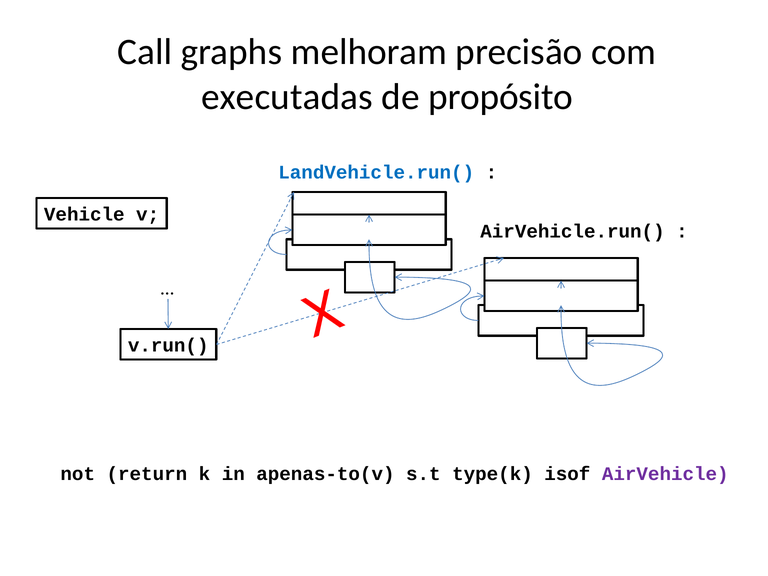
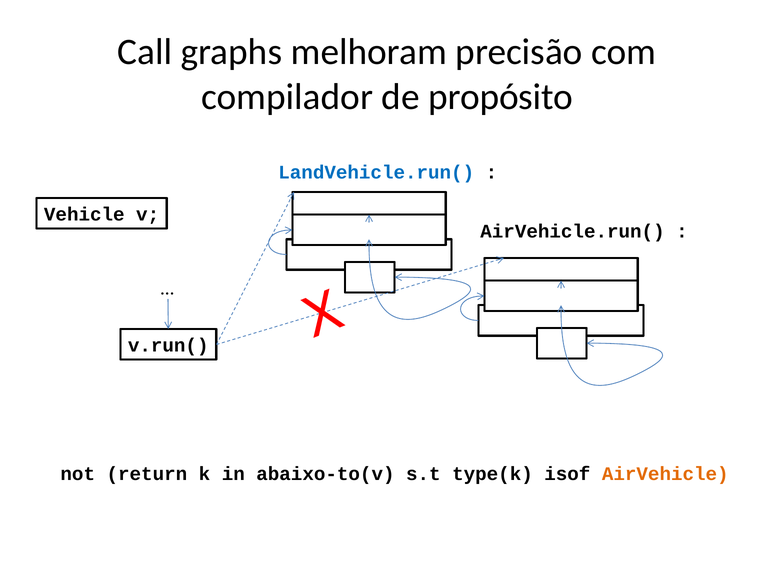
executadas: executadas -> compilador
apenas-to(v: apenas-to(v -> abaixo-to(v
AirVehicle colour: purple -> orange
